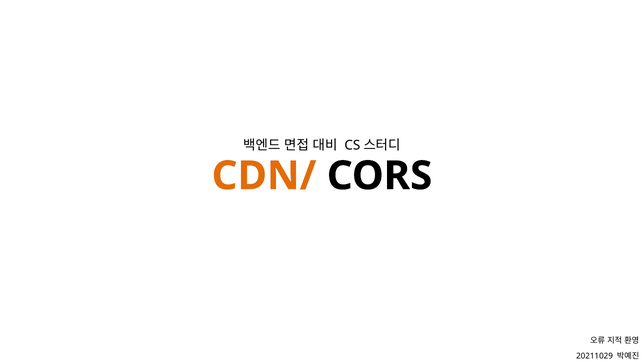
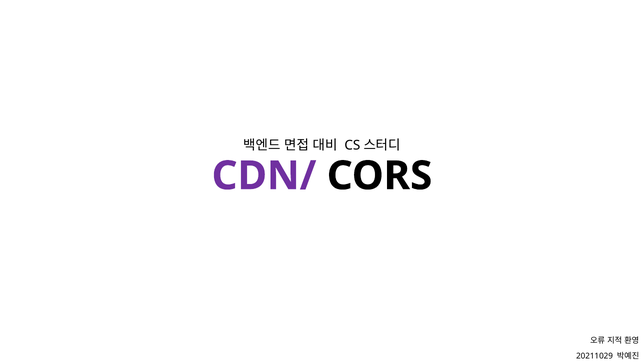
CDN/ colour: orange -> purple
